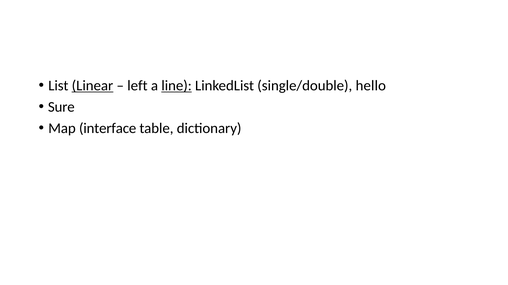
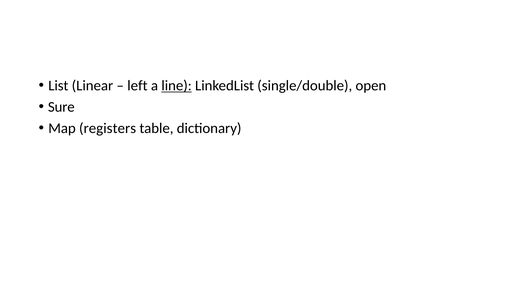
Linear underline: present -> none
hello: hello -> open
interface: interface -> registers
